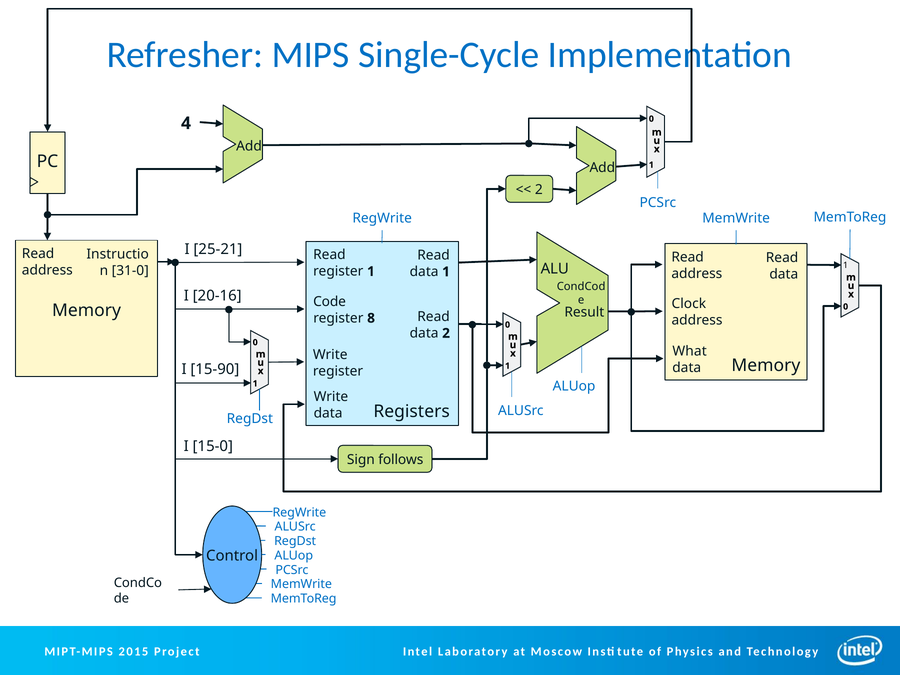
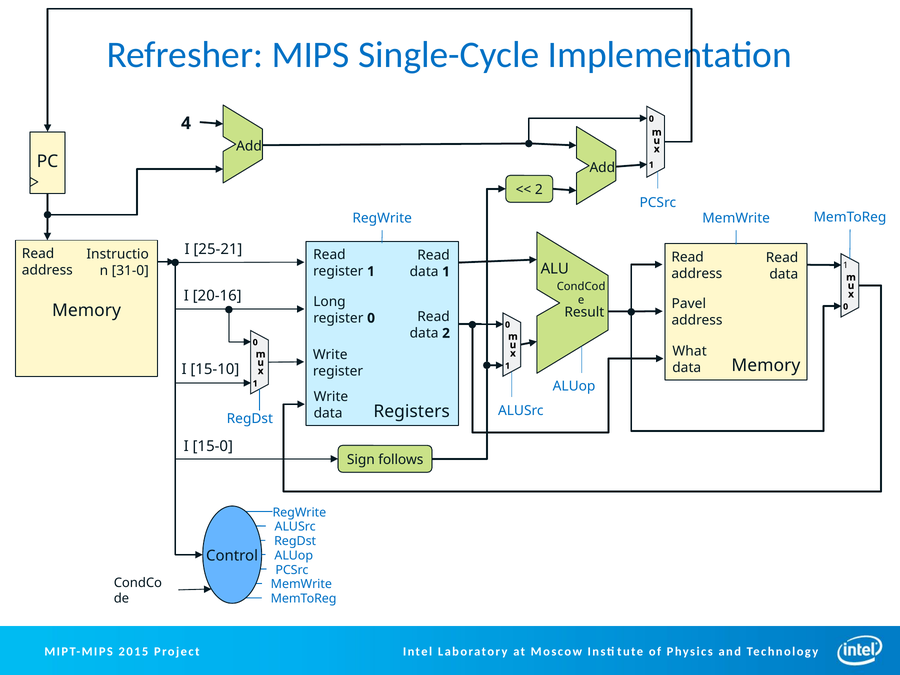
Code: Code -> Long
Clock: Clock -> Pavel
register 8: 8 -> 0
15-90: 15-90 -> 15-10
